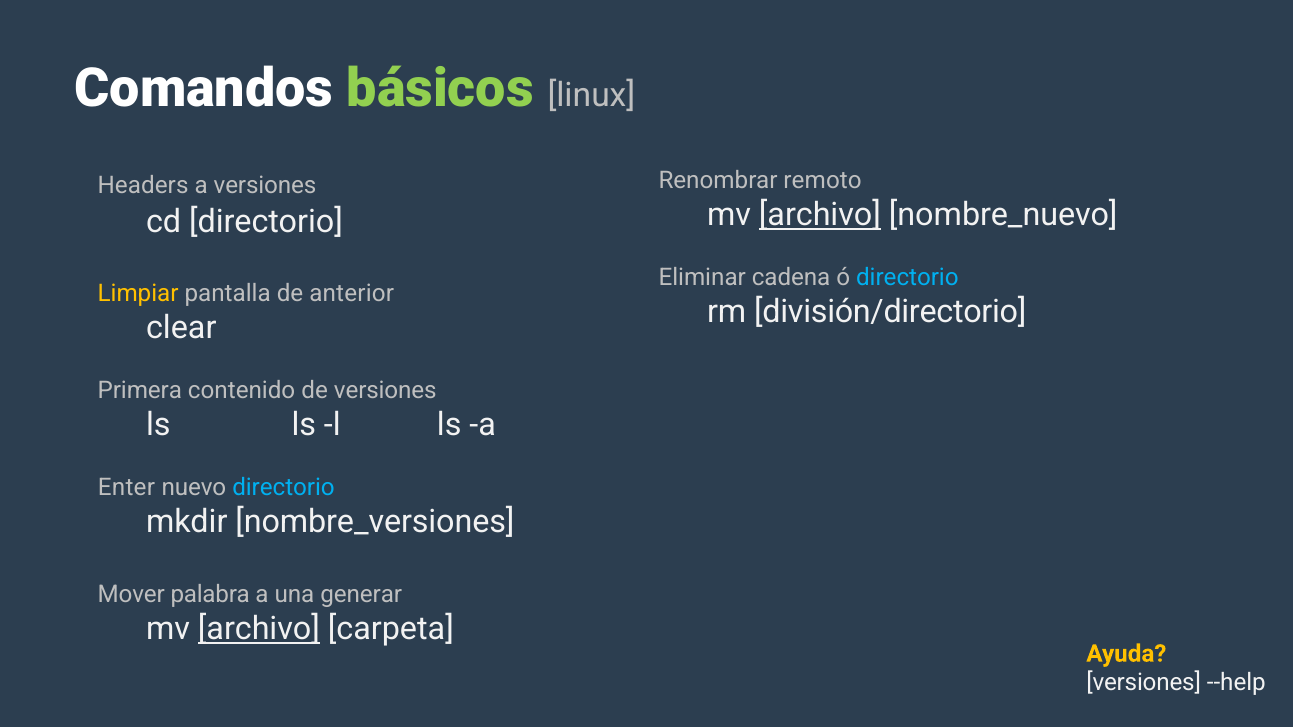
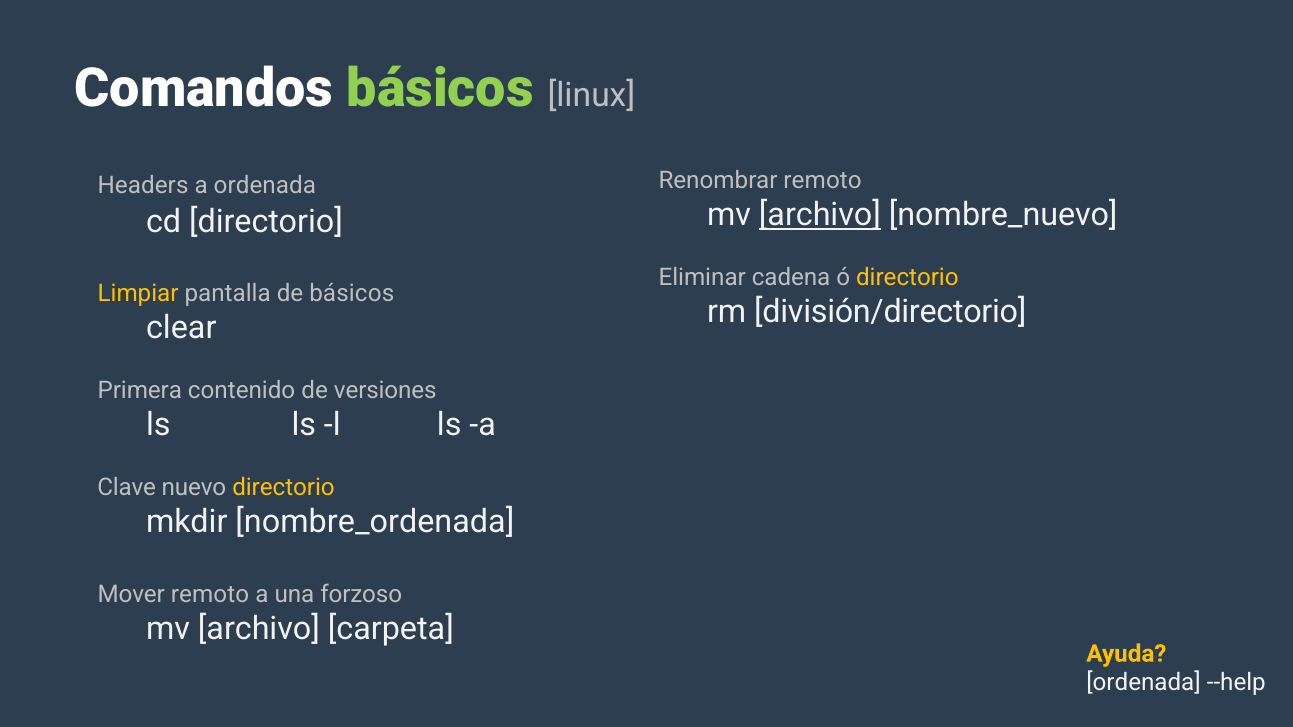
a versiones: versiones -> ordenada
directorio at (907, 278) colour: light blue -> yellow
de anterior: anterior -> básicos
Enter: Enter -> Clave
directorio at (283, 488) colour: light blue -> yellow
nombre_versiones: nombre_versiones -> nombre_ordenada
Mover palabra: palabra -> remoto
generar: generar -> forzoso
archivo at (259, 629) underline: present -> none
versiones at (1144, 683): versiones -> ordenada
